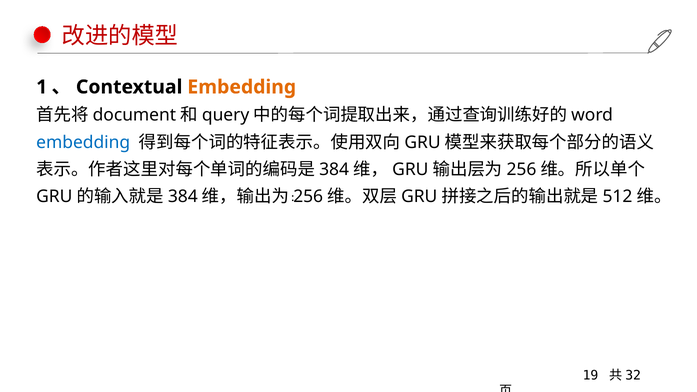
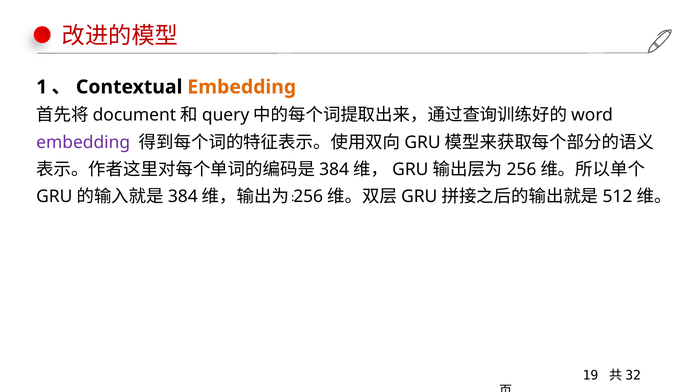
embedding at (83, 142) colour: blue -> purple
